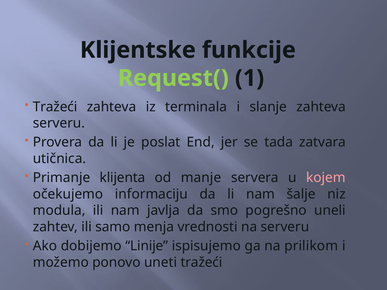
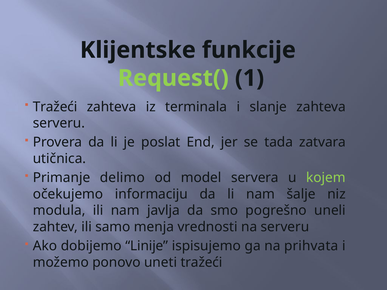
klijenta: klijenta -> delimo
manje: manje -> model
kojem colour: pink -> light green
prilikom: prilikom -> prihvata
